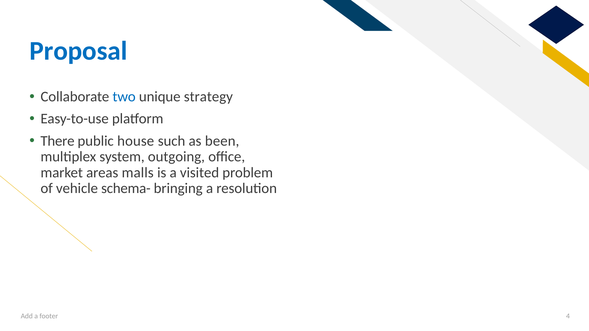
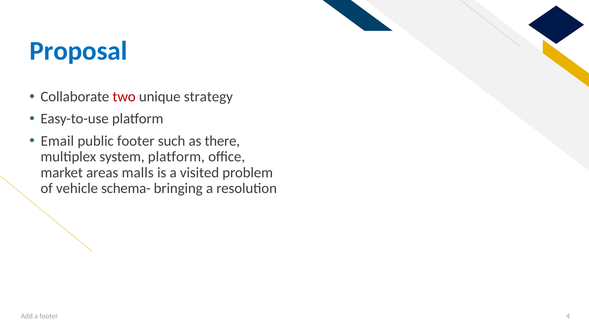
two colour: blue -> red
There: There -> Email
public house: house -> footer
been: been -> there
system outgoing: outgoing -> platform
